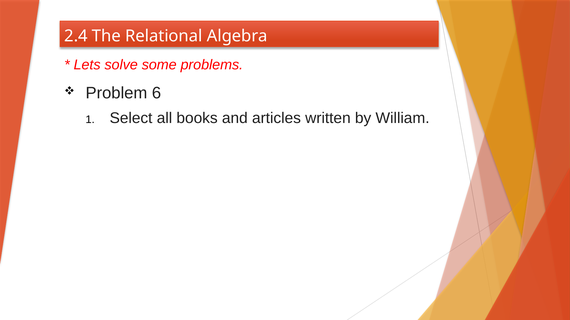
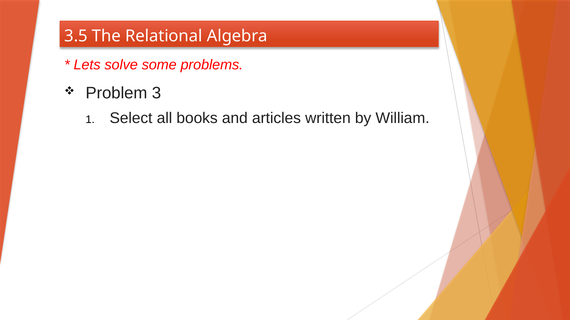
2.4: 2.4 -> 3.5
6: 6 -> 3
